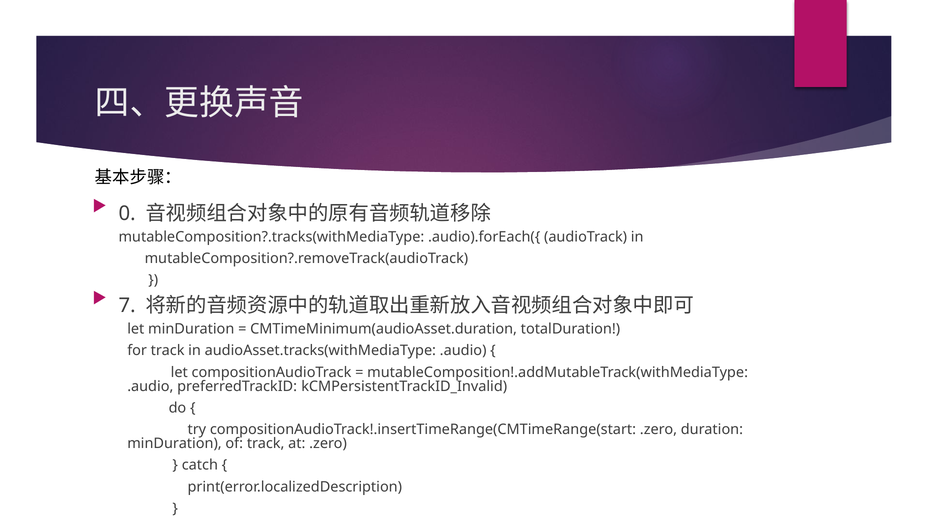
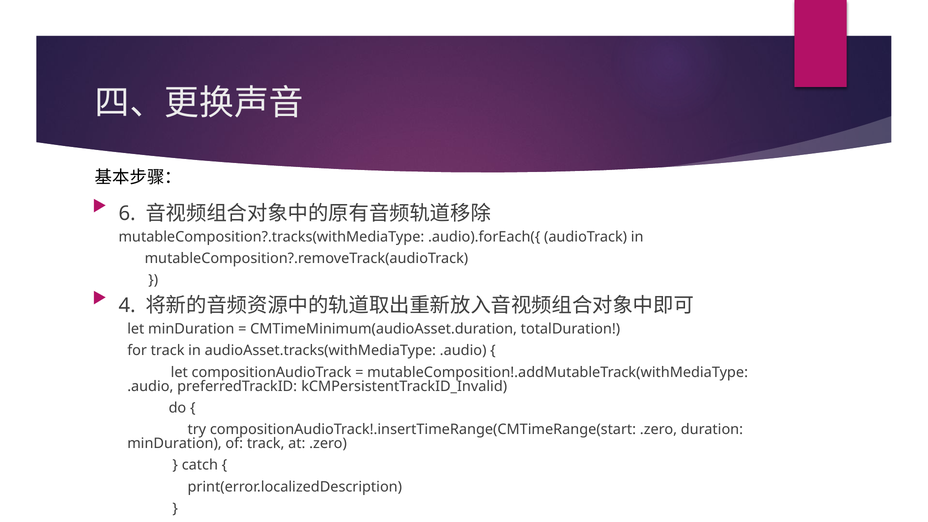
0: 0 -> 6
7: 7 -> 4
